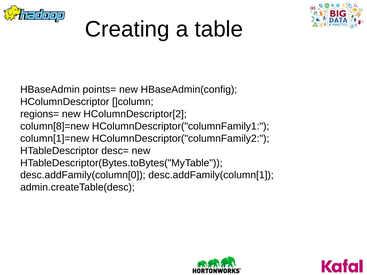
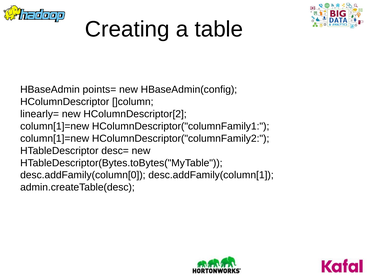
regions=: regions= -> linearly=
column[8]=new at (55, 126): column[8]=new -> column[1]=new
